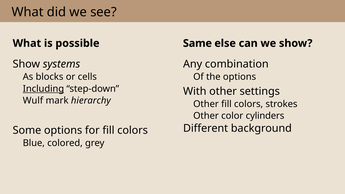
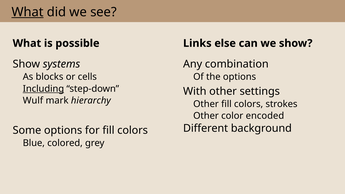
What at (27, 12) underline: none -> present
Same: Same -> Links
cylinders: cylinders -> encoded
